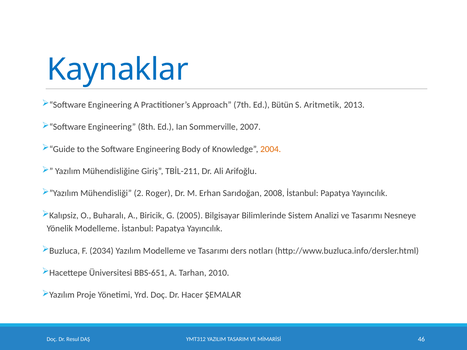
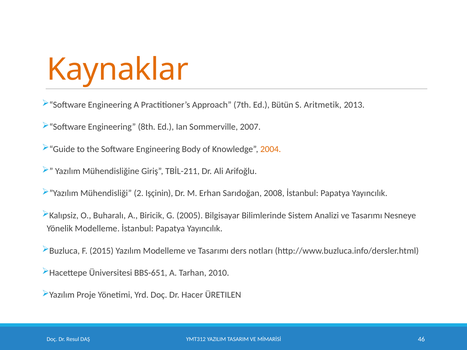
Kaynaklar colour: blue -> orange
Roger: Roger -> Işçinin
2034: 2034 -> 2015
ŞEMALAR: ŞEMALAR -> ÜRETILEN
